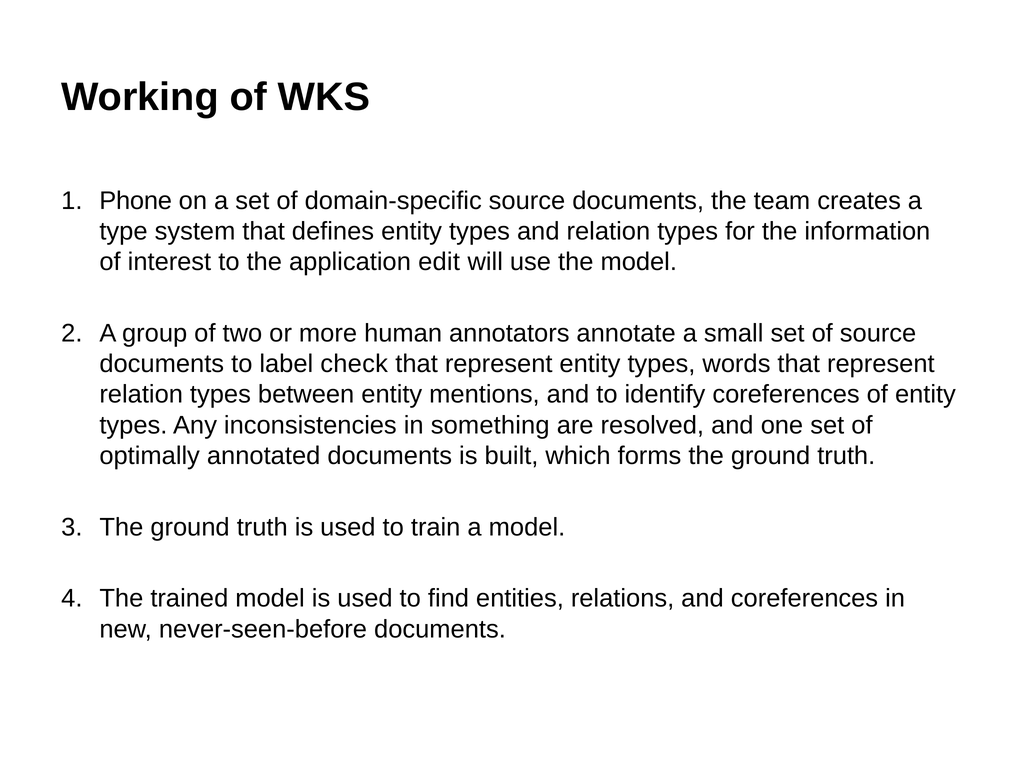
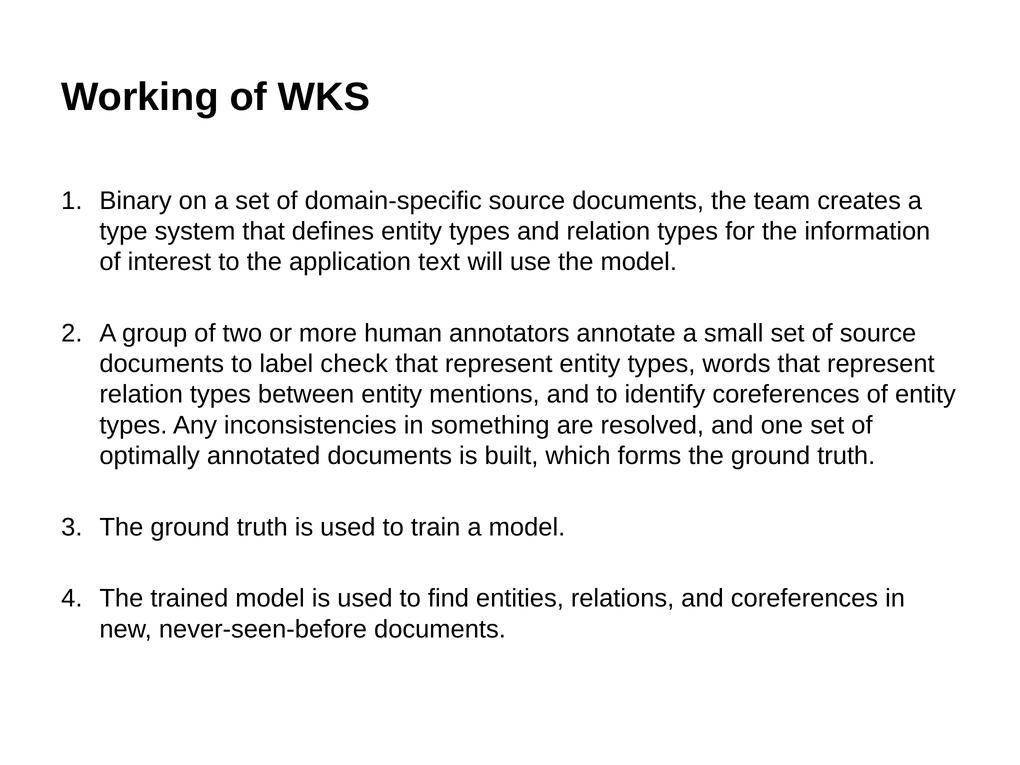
Phone: Phone -> Binary
edit: edit -> text
